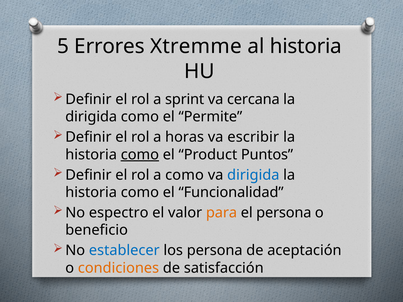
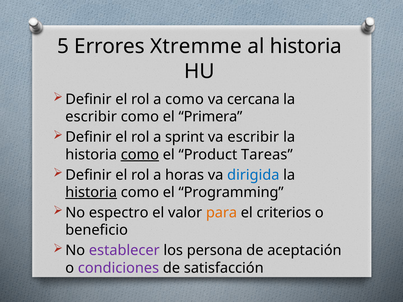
a sprint: sprint -> como
dirigida at (91, 117): dirigida -> escribir
Permite: Permite -> Primera
horas: horas -> sprint
Puntos: Puntos -> Tareas
a como: como -> horas
historia at (91, 192) underline: none -> present
Funcionalidad: Funcionalidad -> Programming
el persona: persona -> criterios
establecer colour: blue -> purple
condiciones colour: orange -> purple
